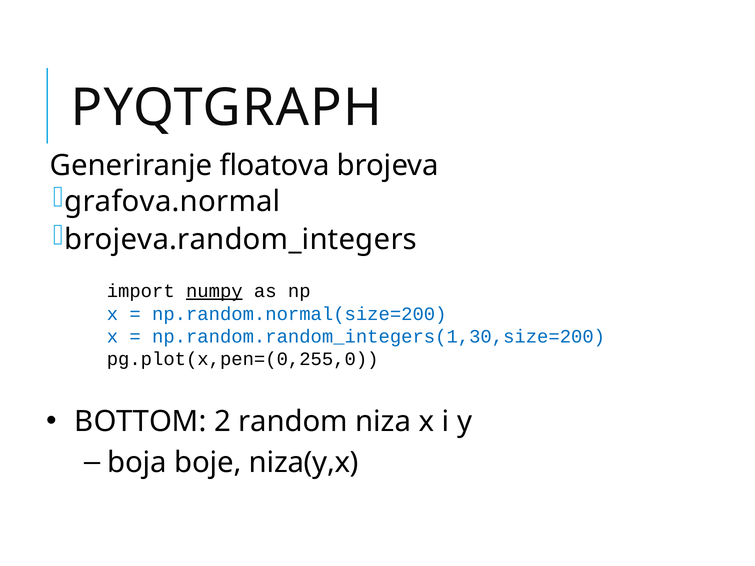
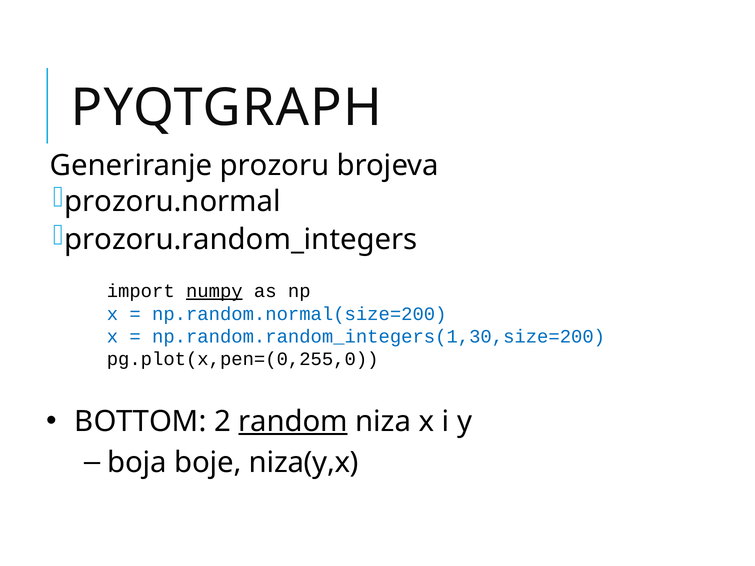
floatova: floatova -> prozoru
grafova.normal: grafova.normal -> prozoru.normal
brojeva.random_integers: brojeva.random_integers -> prozoru.random_integers
random underline: none -> present
